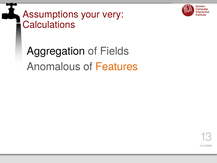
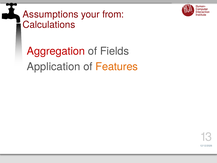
very: very -> from
Aggregation colour: black -> red
Anomalous: Anomalous -> Application
